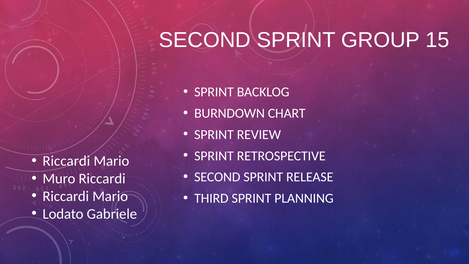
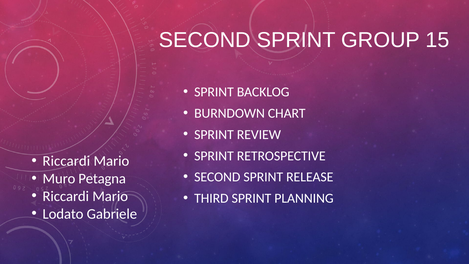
Muro Riccardi: Riccardi -> Petagna
